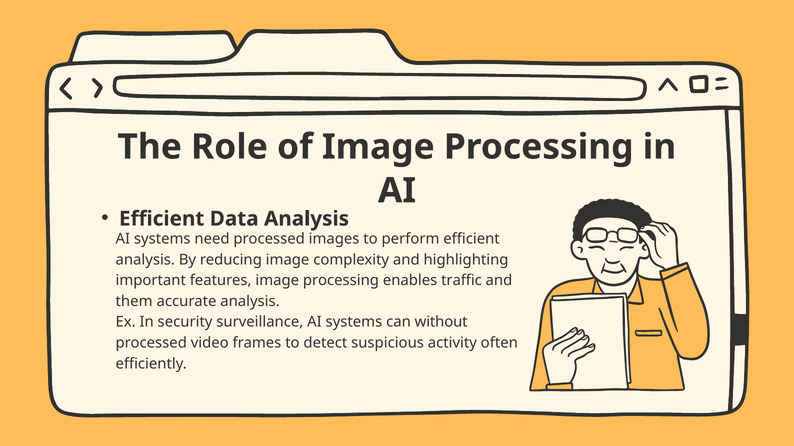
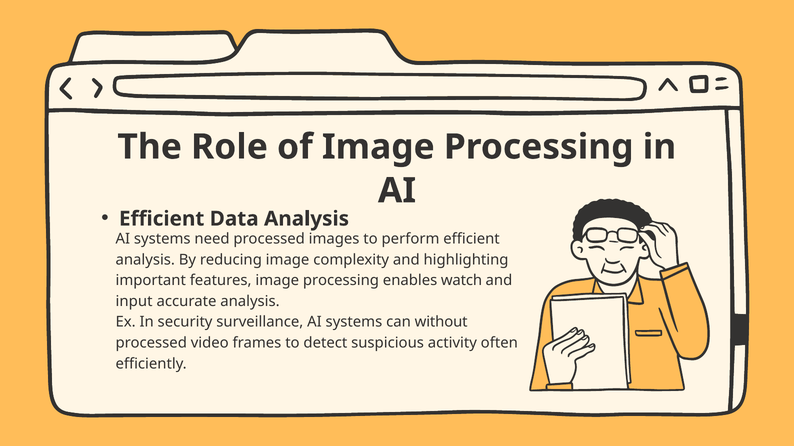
traffic: traffic -> watch
them: them -> input
